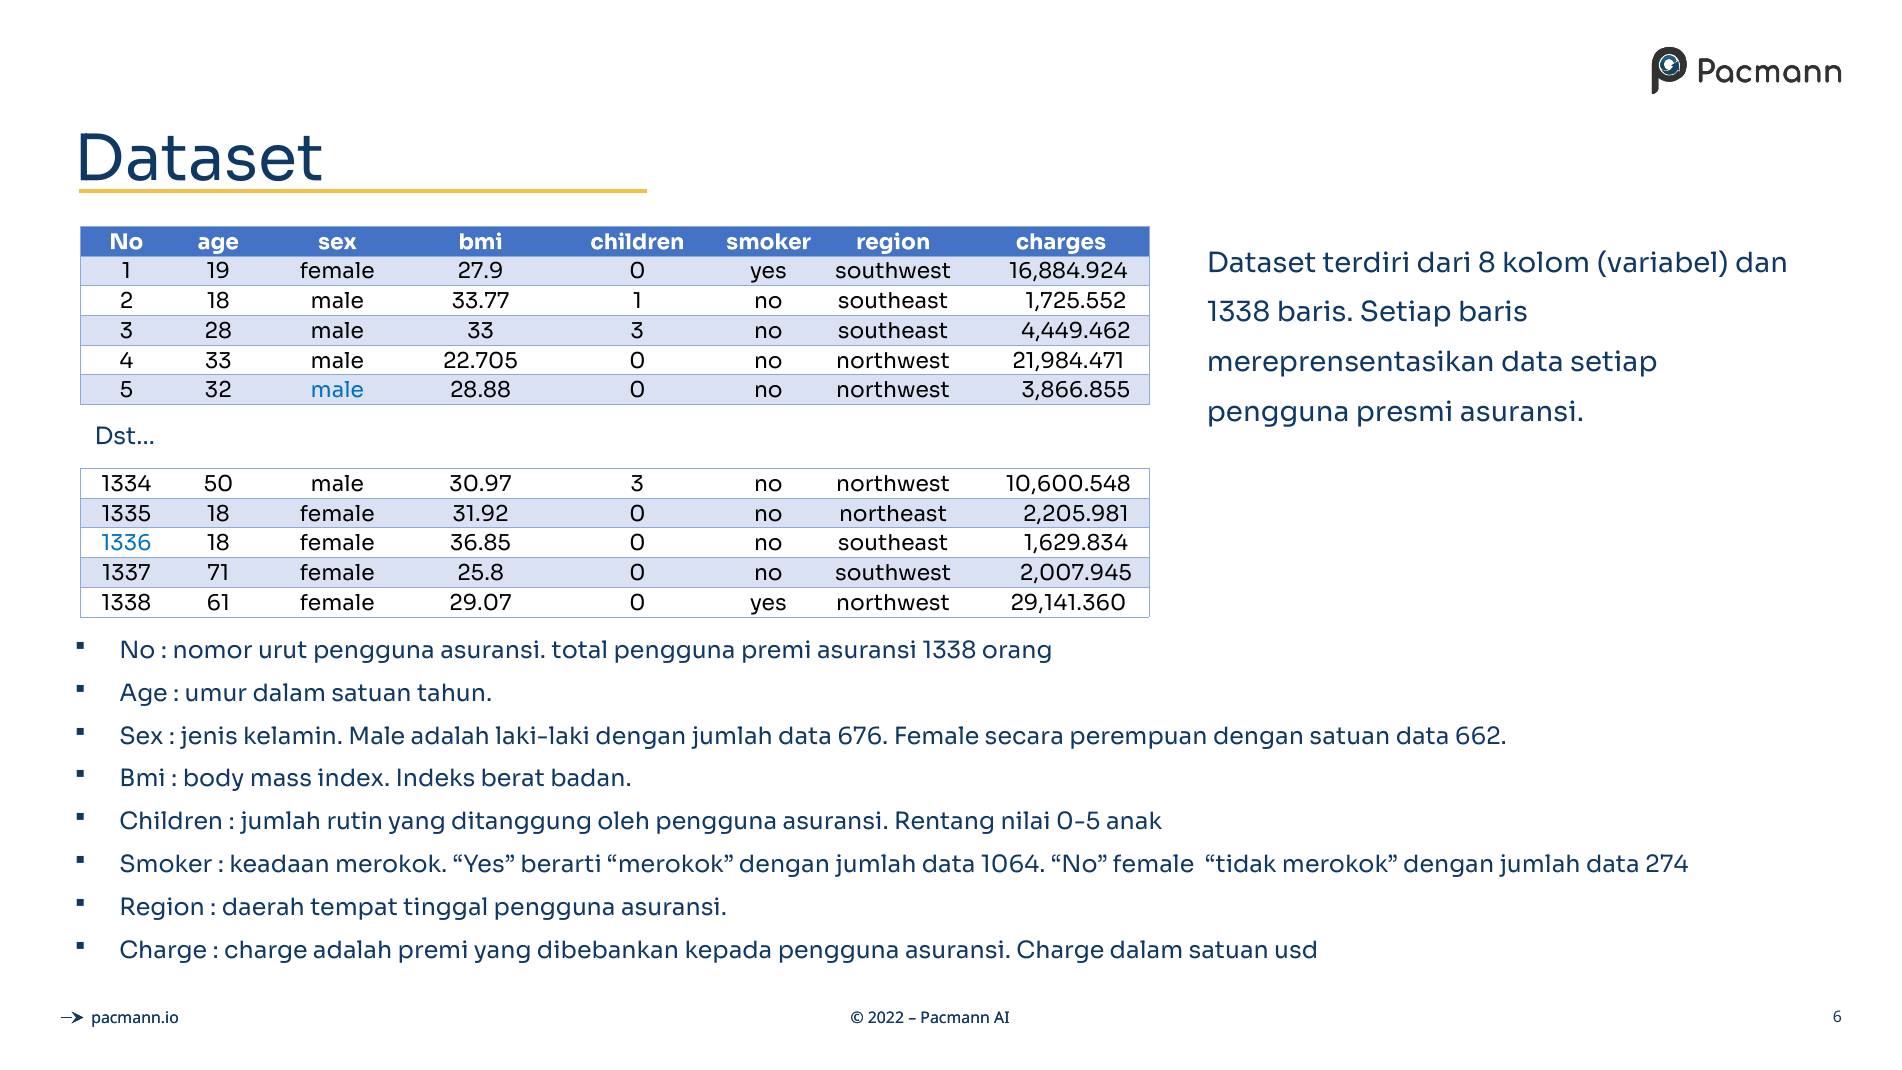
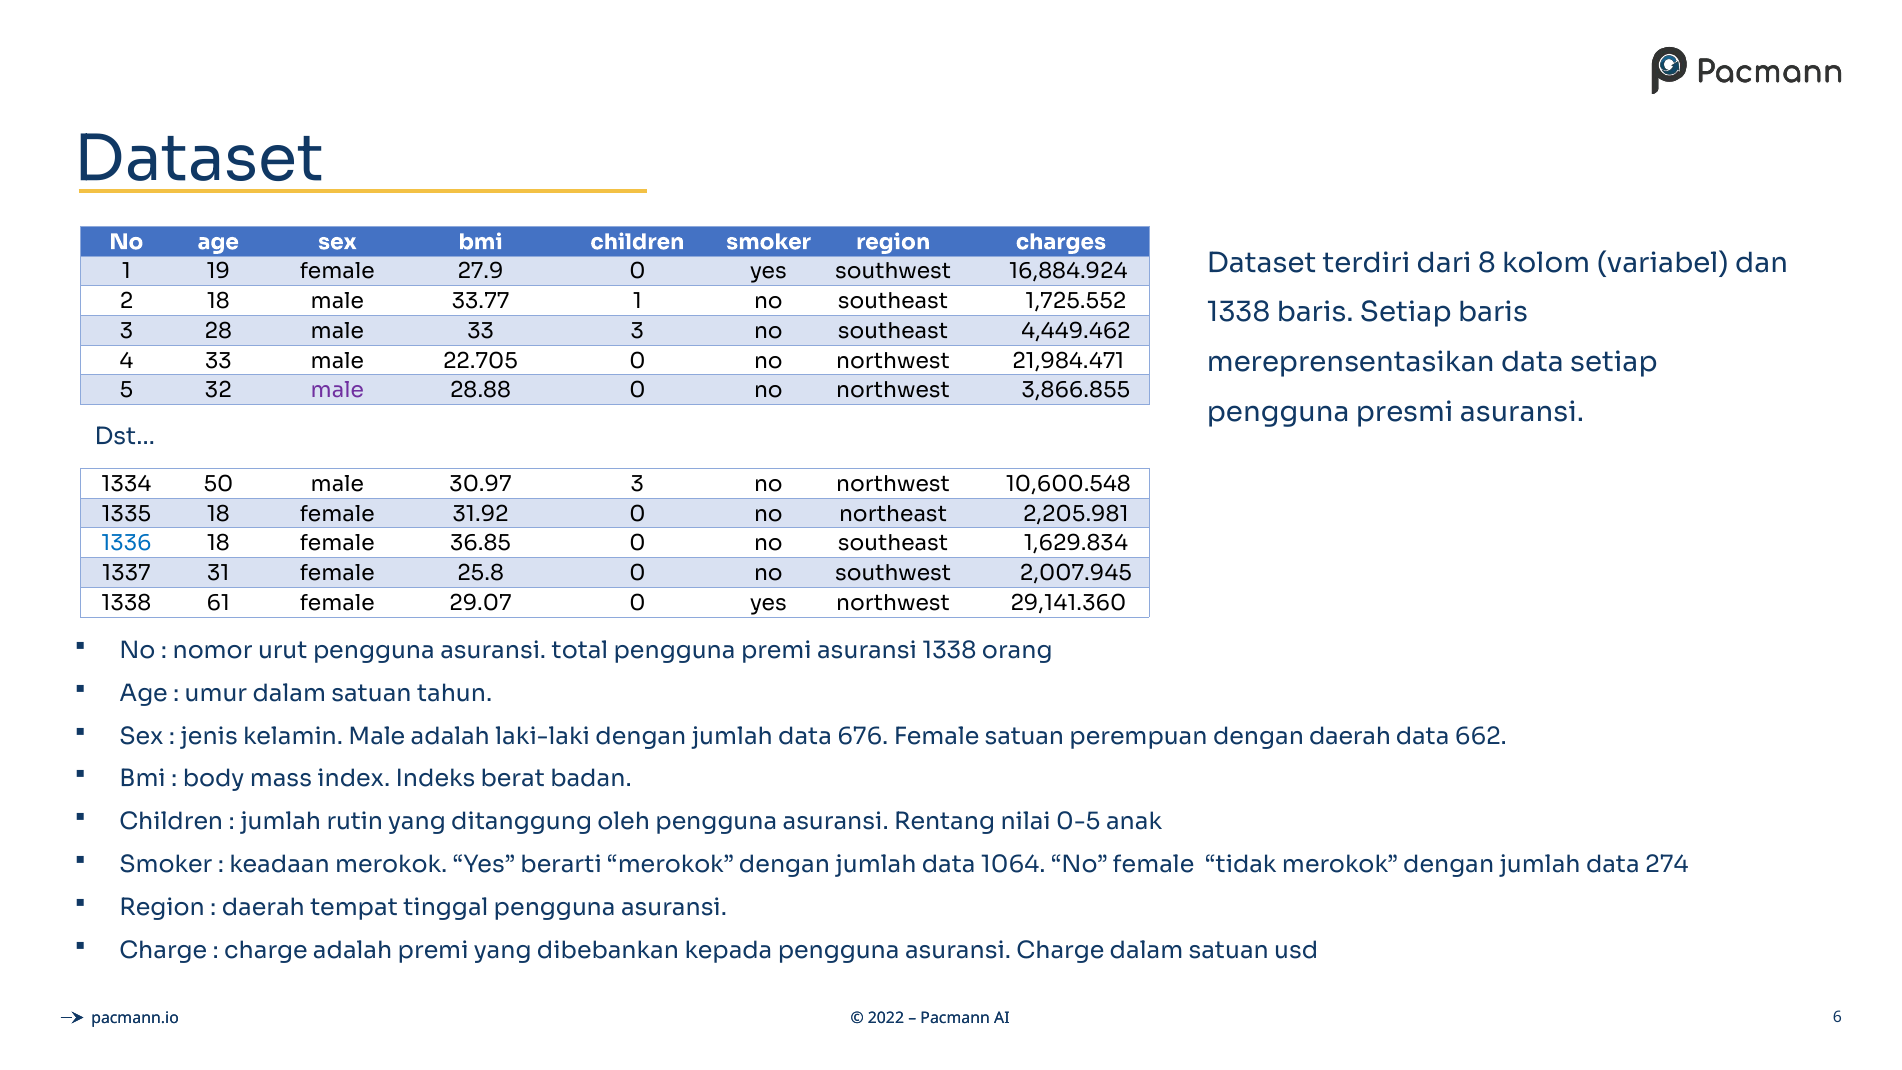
male at (337, 391) colour: blue -> purple
71: 71 -> 31
Female secara: secara -> satuan
dengan satuan: satuan -> daerah
